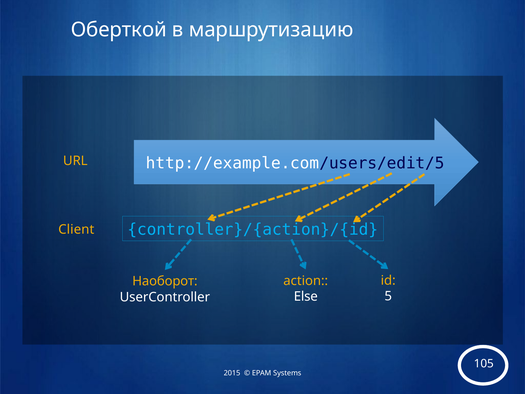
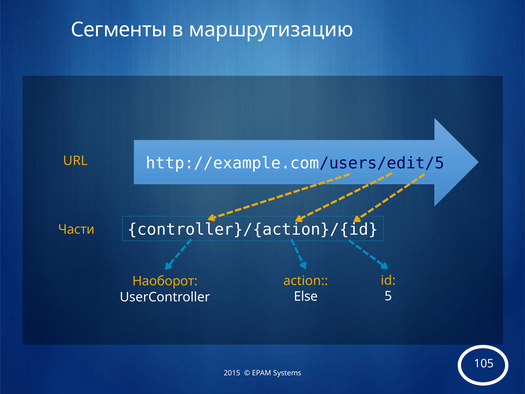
Оберткой: Оберткой -> Сегменты
controller}/{action}/{id colour: light blue -> white
Client: Client -> Части
